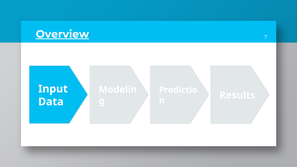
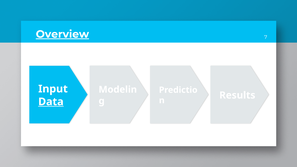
Data underline: none -> present
